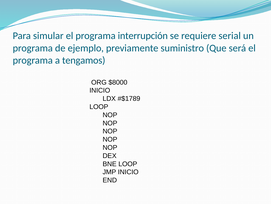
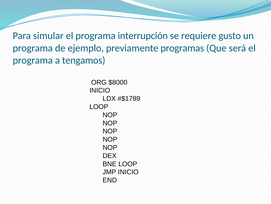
serial: serial -> gusto
suministro: suministro -> programas
